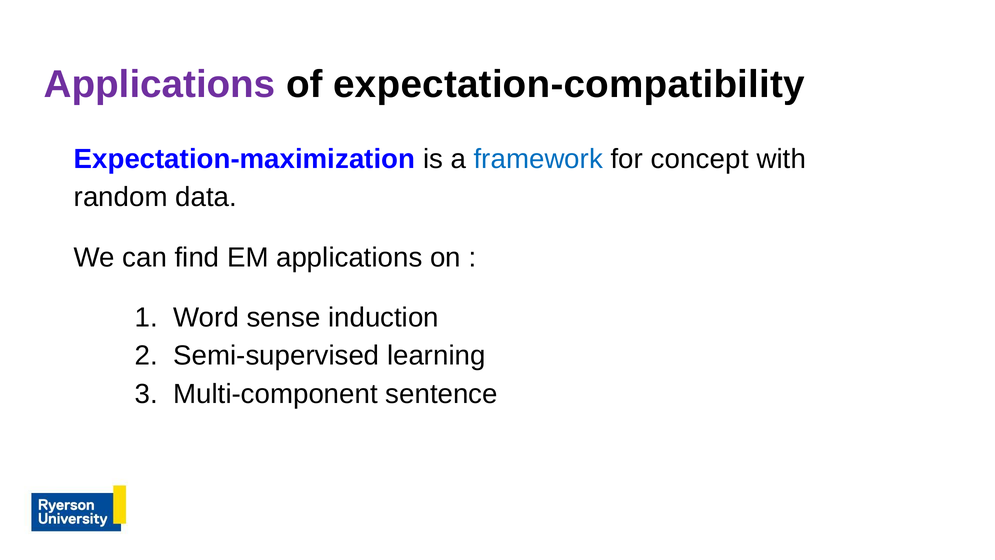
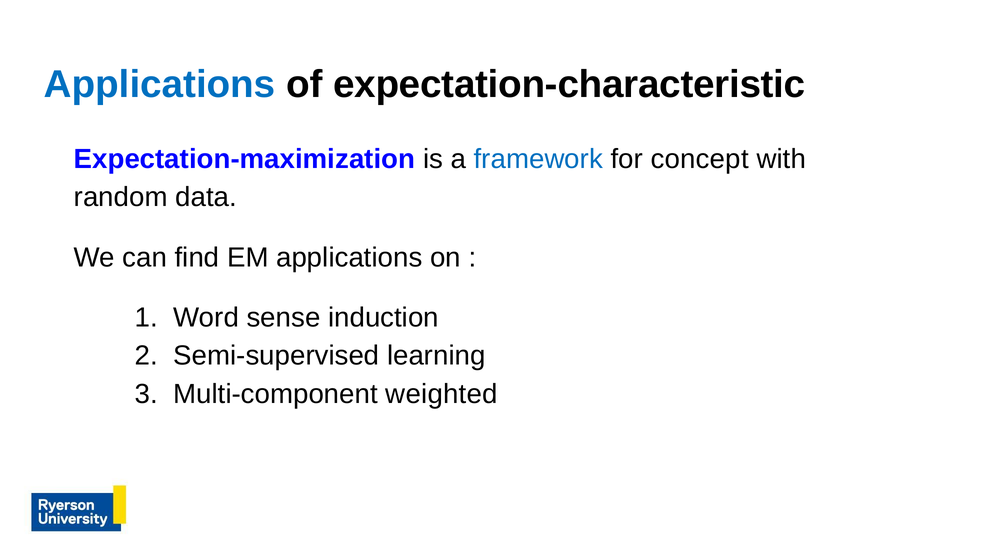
Applications at (160, 84) colour: purple -> blue
expectation-compatibility: expectation-compatibility -> expectation-characteristic
sentence: sentence -> weighted
